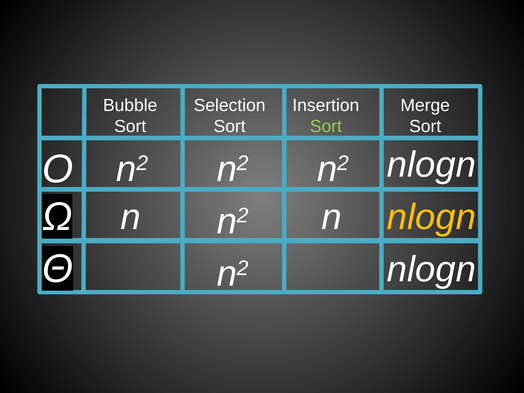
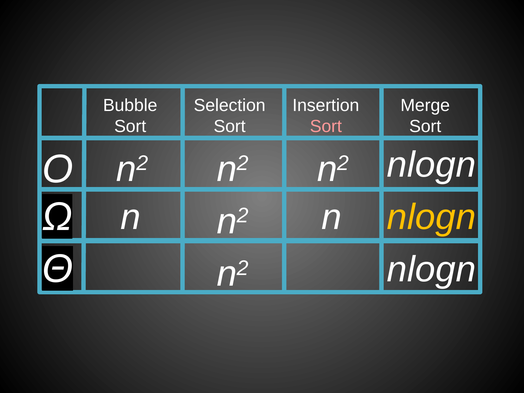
Sort at (326, 126) colour: light green -> pink
